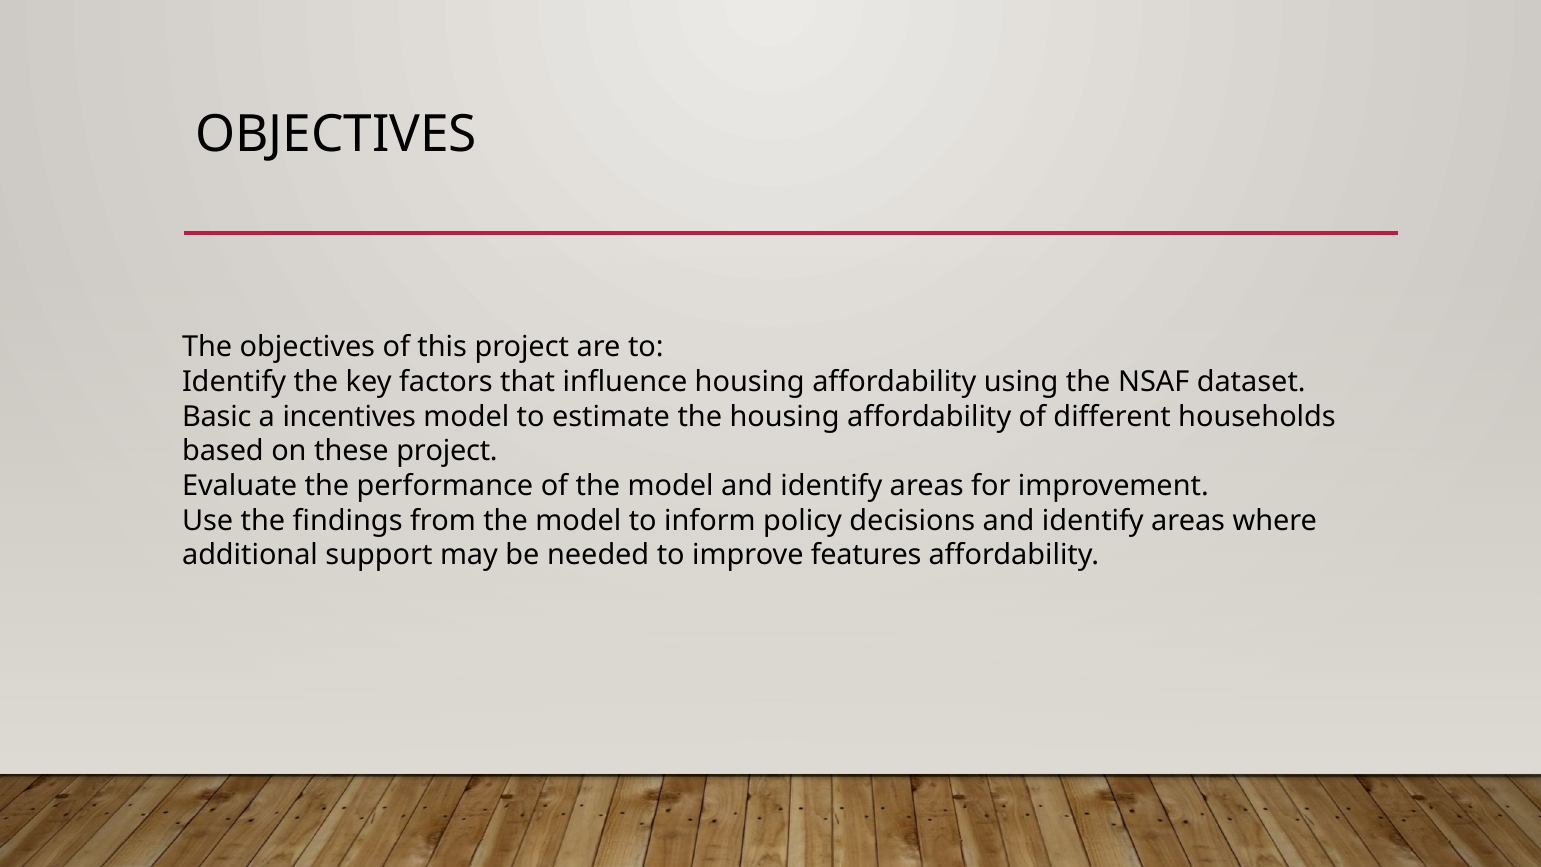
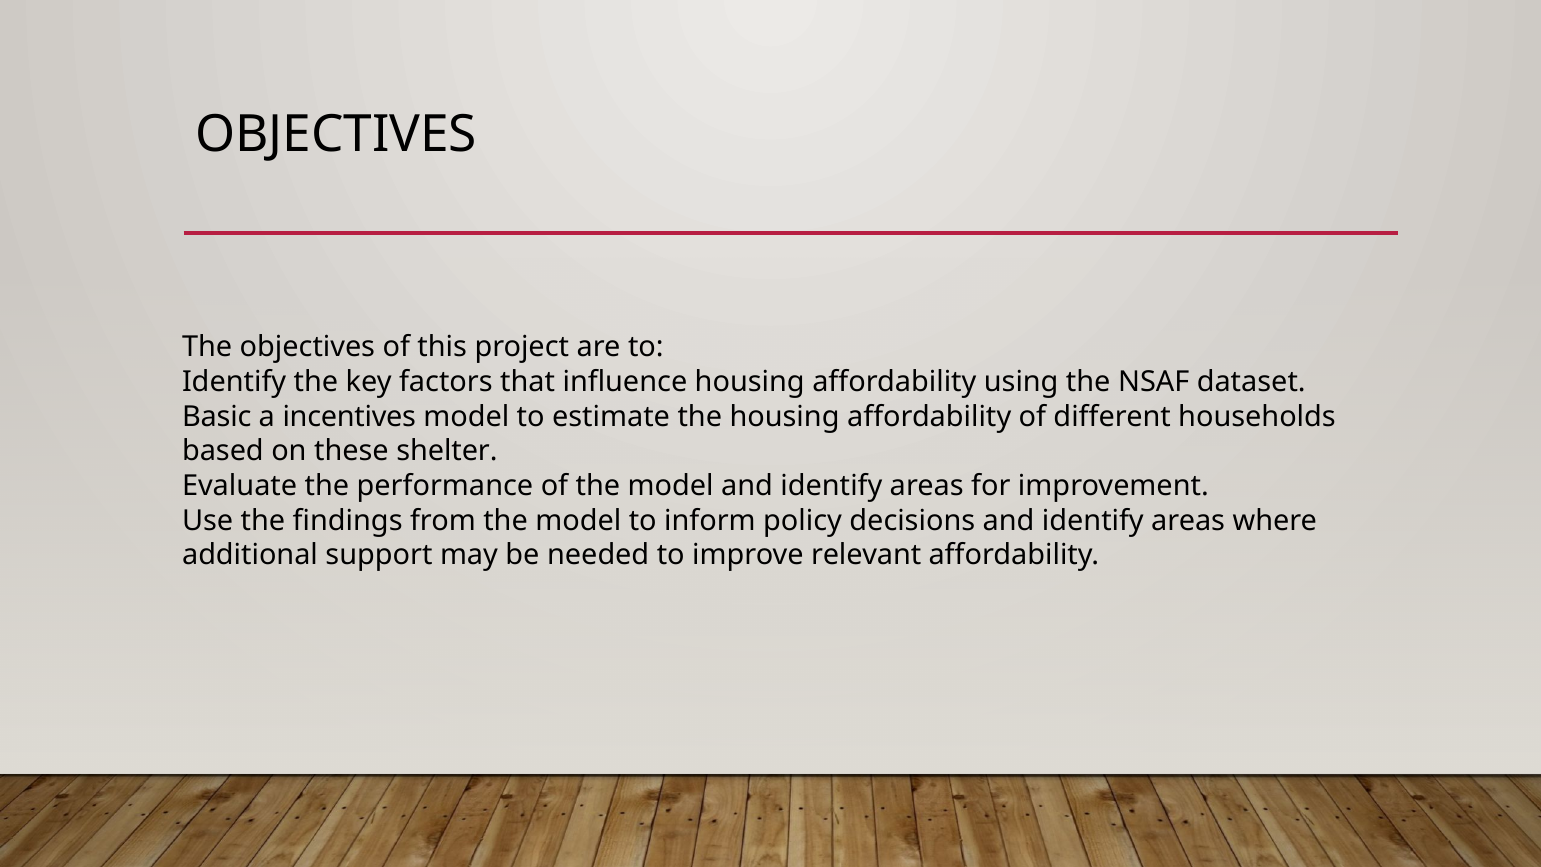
these project: project -> shelter
features: features -> relevant
